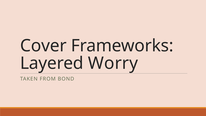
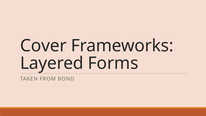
Worry: Worry -> Forms
